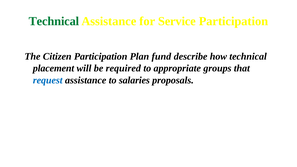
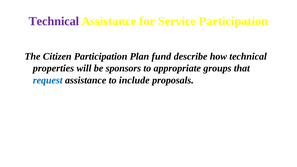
Technical at (54, 21) colour: green -> purple
placement: placement -> properties
required: required -> sponsors
salaries: salaries -> include
